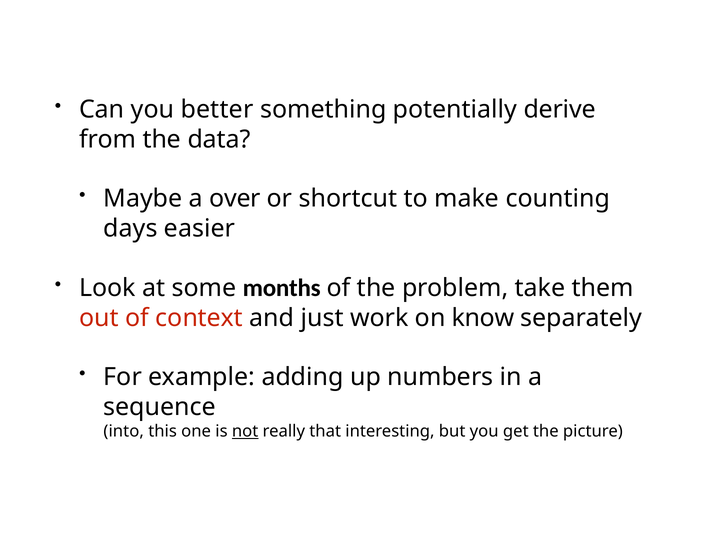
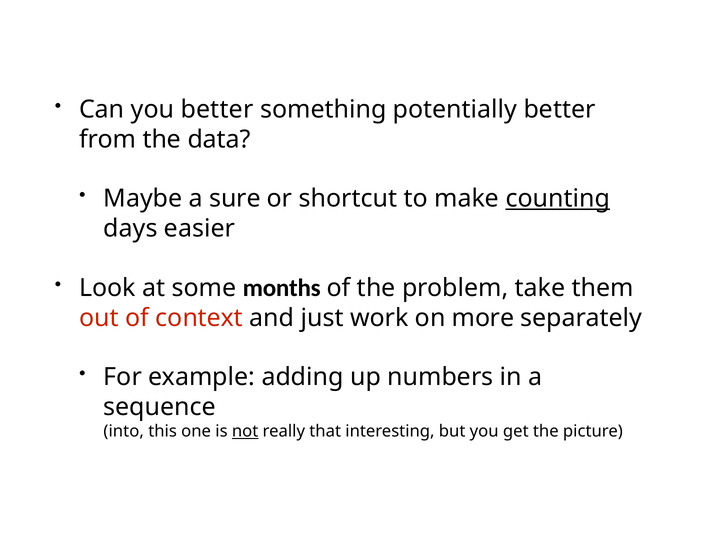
potentially derive: derive -> better
over: over -> sure
counting underline: none -> present
know: know -> more
